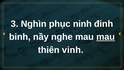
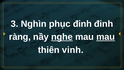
phục ninh: ninh -> đinh
binh: binh -> ràng
nghe underline: none -> present
